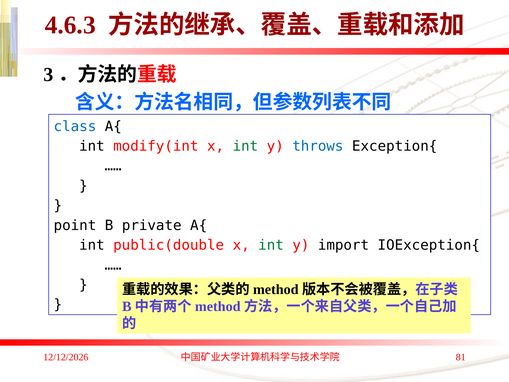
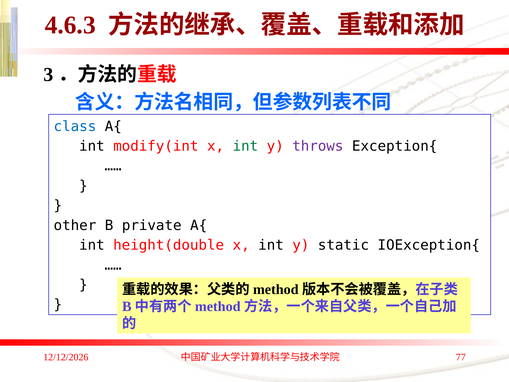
throws colour: blue -> purple
point: point -> other
public(double: public(double -> height(double
int at (271, 245) colour: green -> black
import: import -> static
81: 81 -> 77
